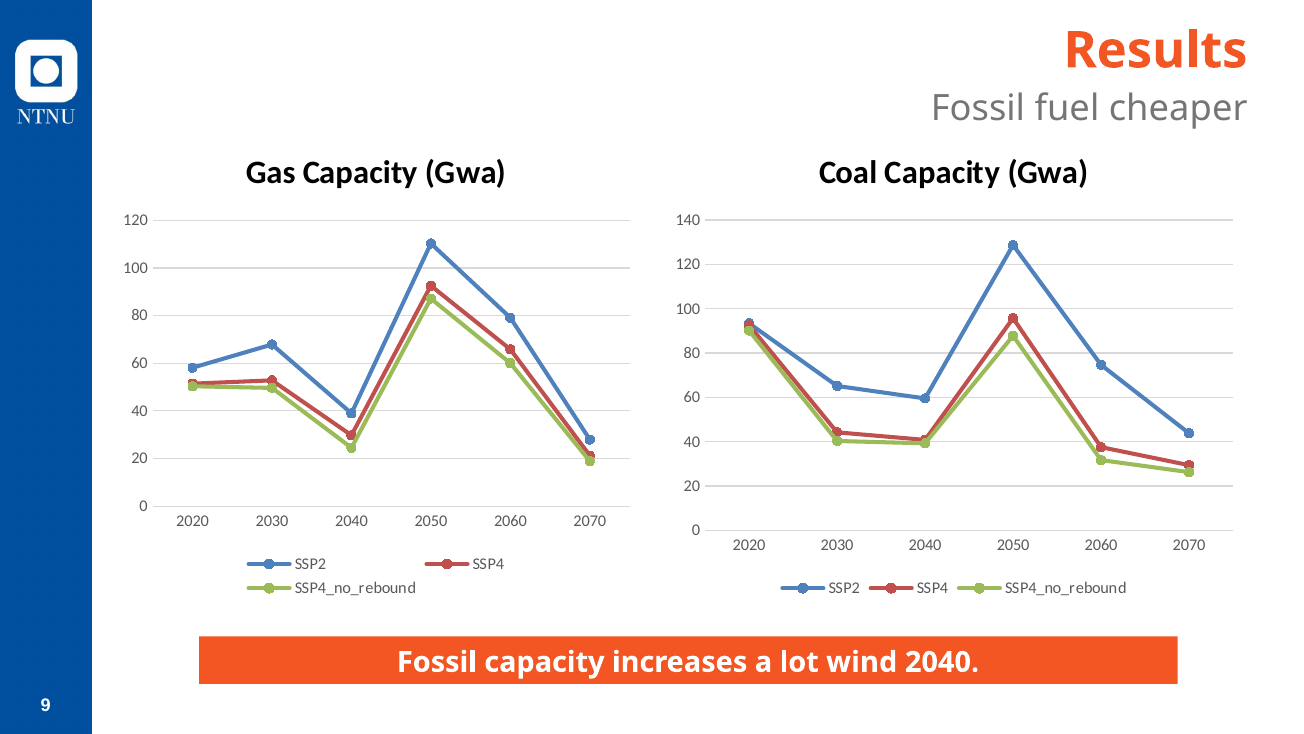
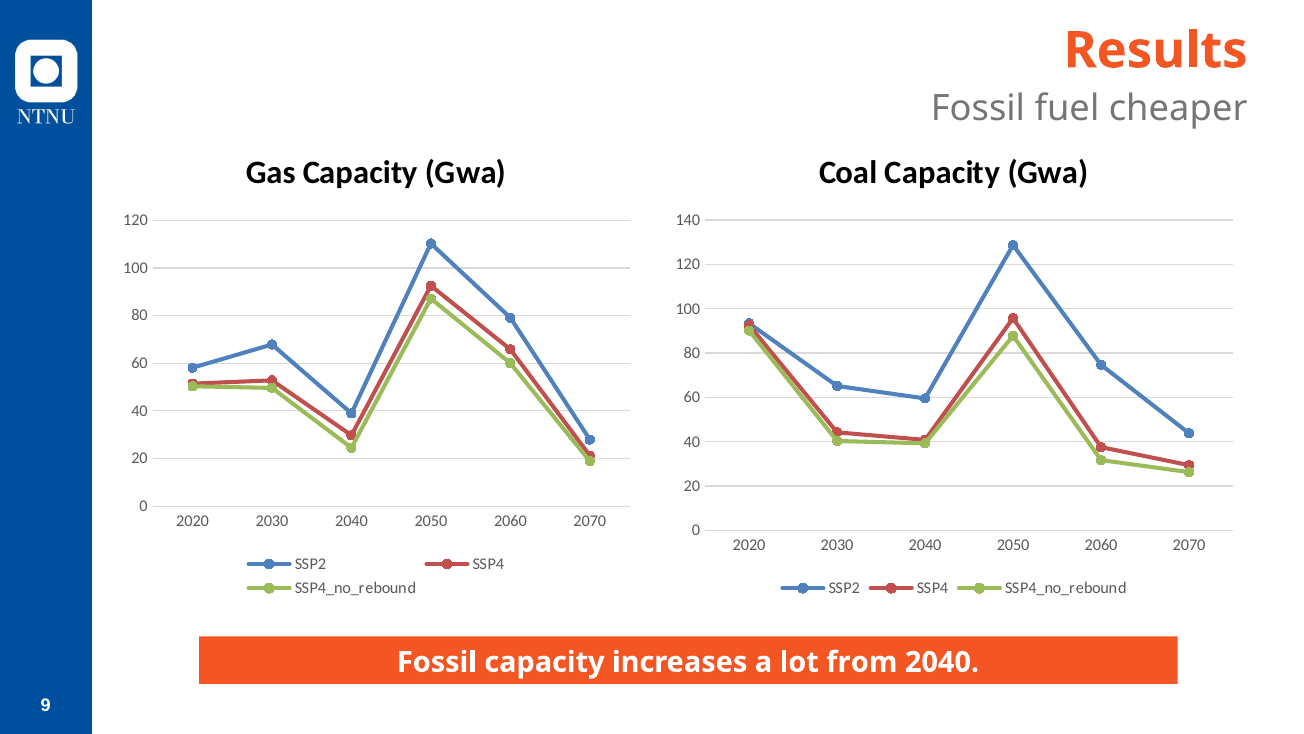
wind: wind -> from
